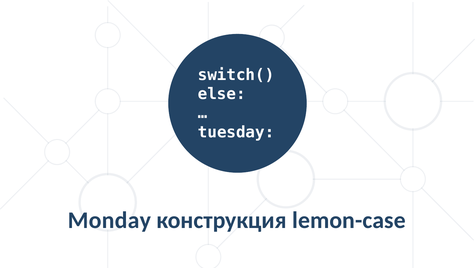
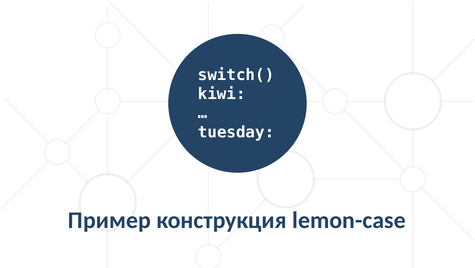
else: else -> kiwi
Monday: Monday -> Пример
